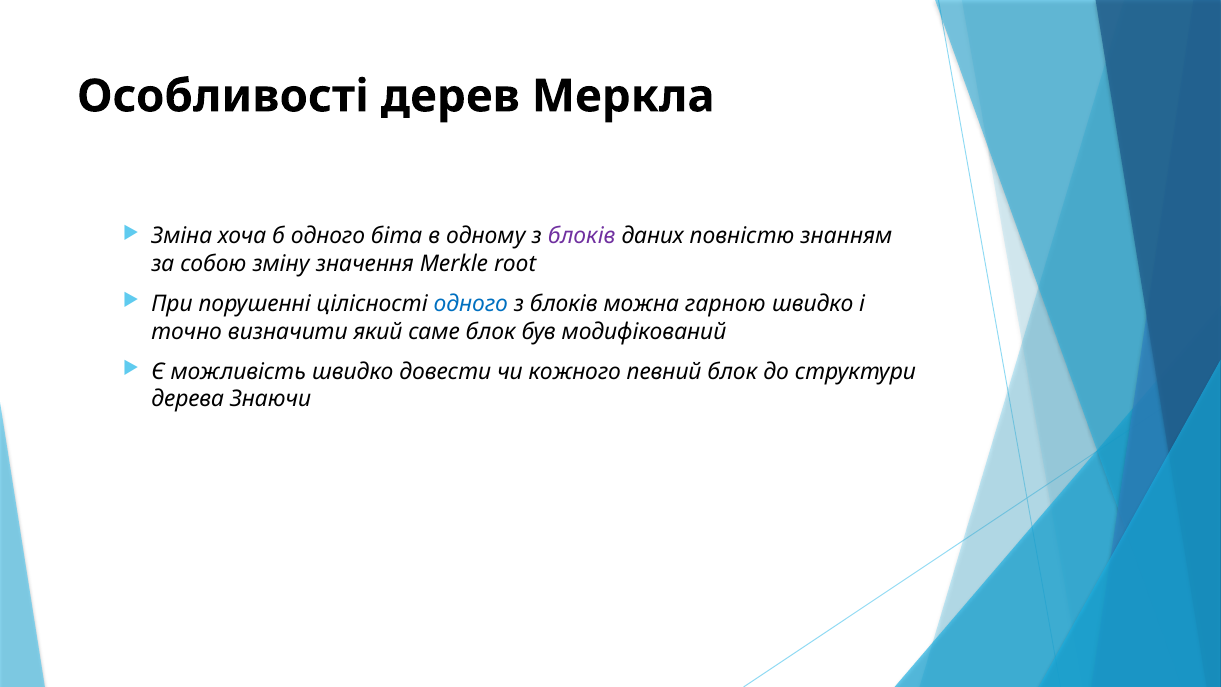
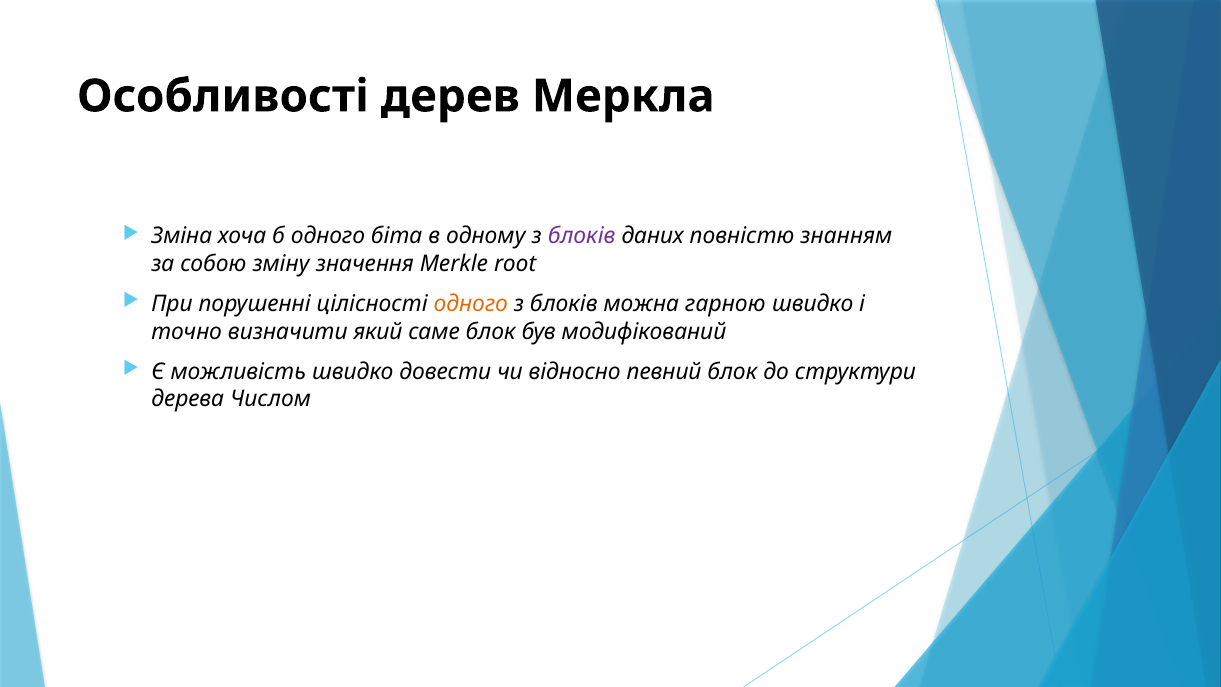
одного at (471, 304) colour: blue -> orange
кожного: кожного -> відносно
Знаючи: Знаючи -> Числом
